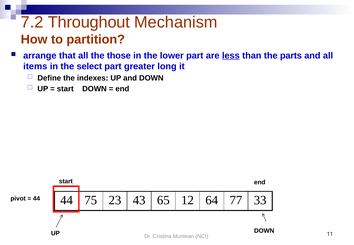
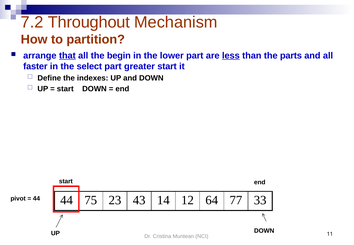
that underline: none -> present
those: those -> begin
items: items -> faster
greater long: long -> start
65: 65 -> 14
